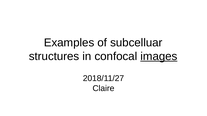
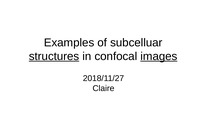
structures underline: none -> present
